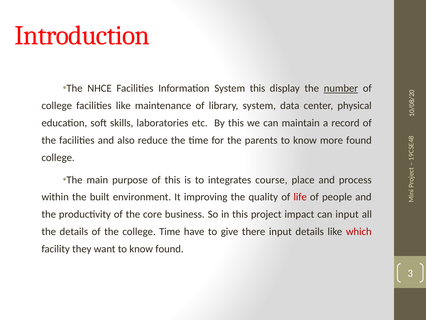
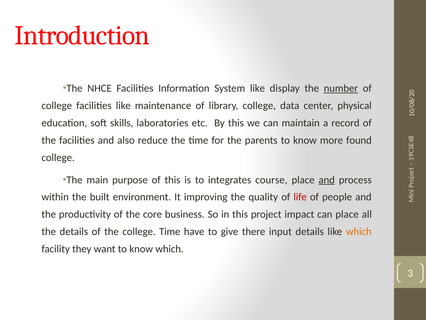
System this: this -> like
library system: system -> college
and at (327, 180) underline: none -> present
can input: input -> place
which at (359, 231) colour: red -> orange
know found: found -> which
